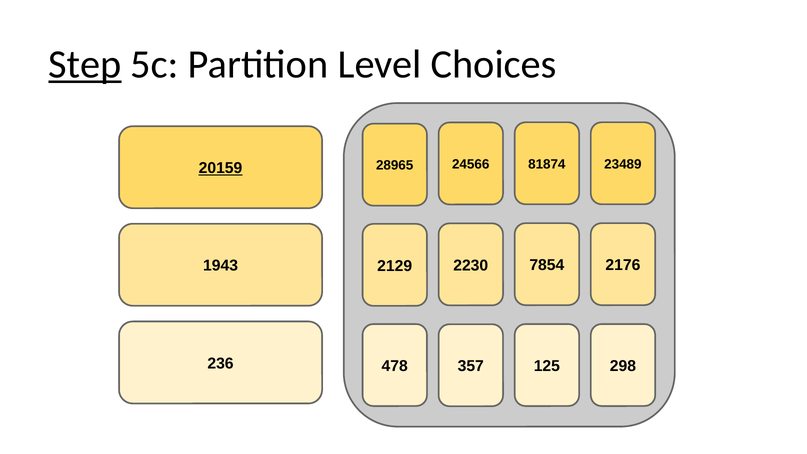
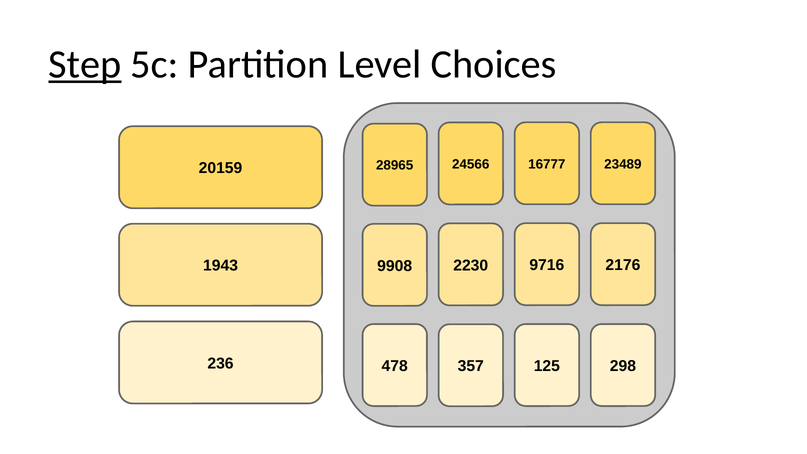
81874: 81874 -> 16777
20159 underline: present -> none
7854: 7854 -> 9716
2129: 2129 -> 9908
